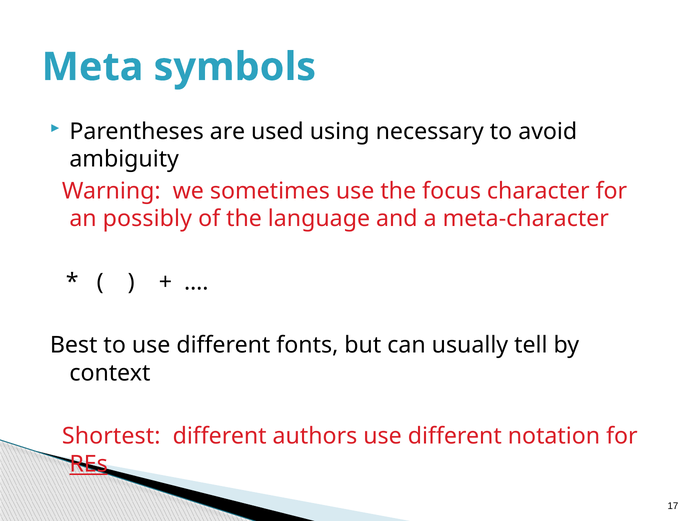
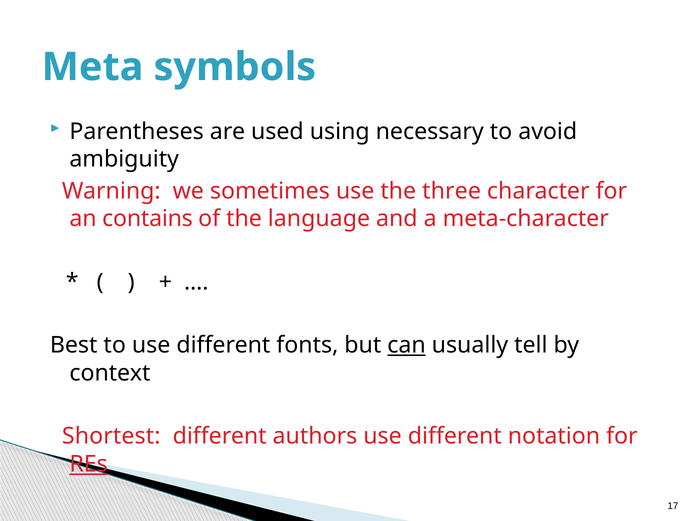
focus: focus -> three
possibly: possibly -> contains
can underline: none -> present
